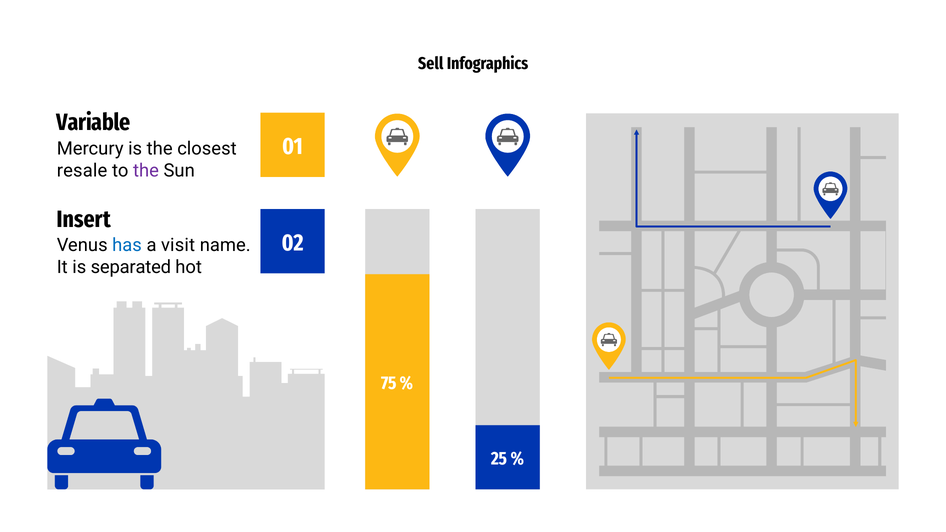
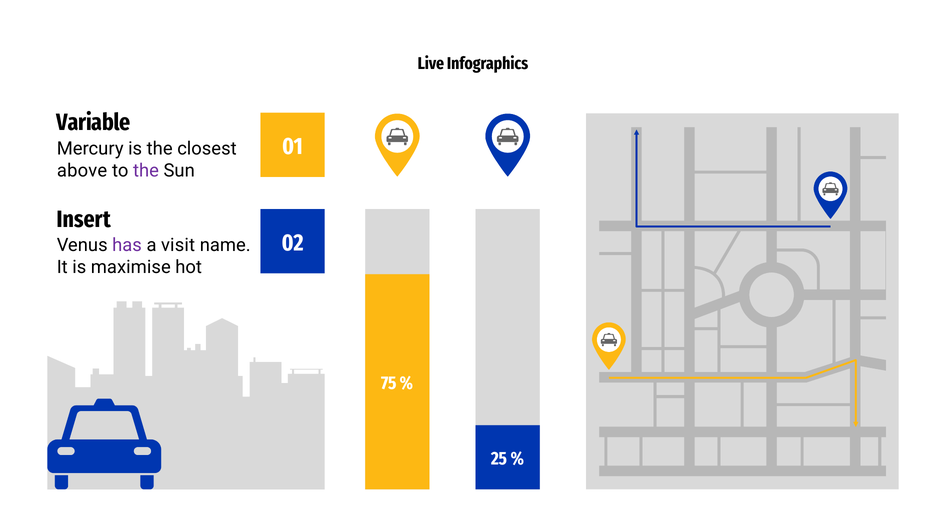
Sell: Sell -> Live
resale: resale -> above
has colour: blue -> purple
separated: separated -> maximise
